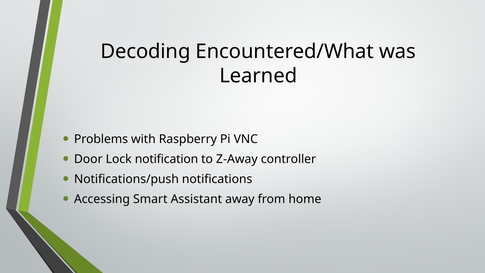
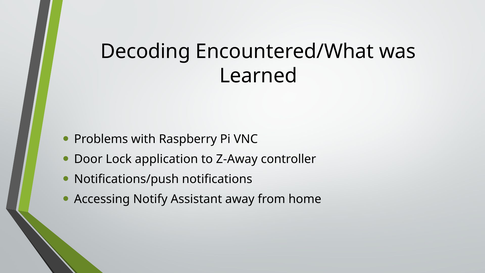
notification: notification -> application
Smart: Smart -> Notify
